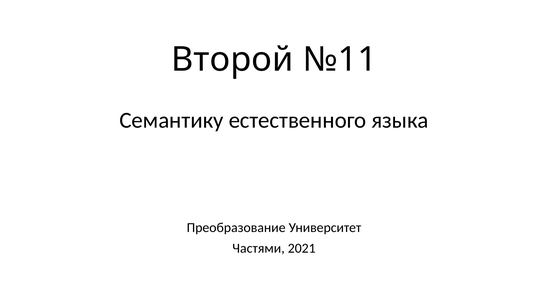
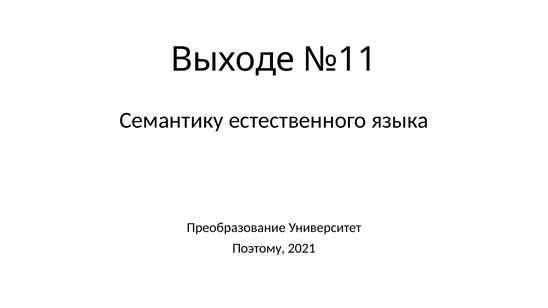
Второй: Второй -> Выходе
Частями: Частями -> Поэтому
